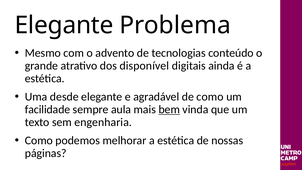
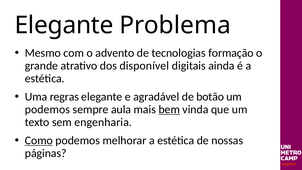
conteúdo: conteúdo -> formação
desde: desde -> regras
de como: como -> botão
facilidade at (48, 109): facilidade -> podemos
Como at (39, 140) underline: none -> present
